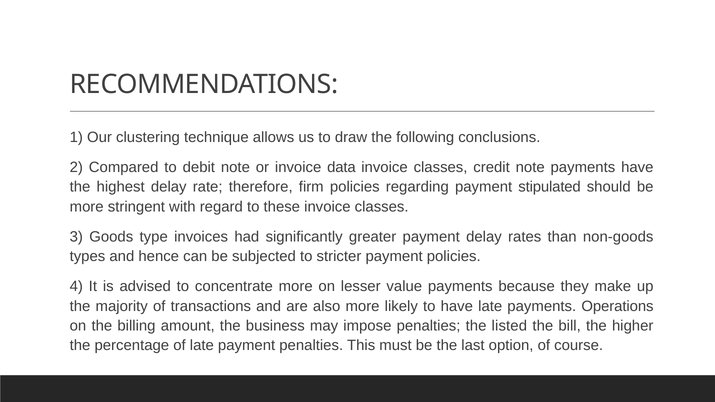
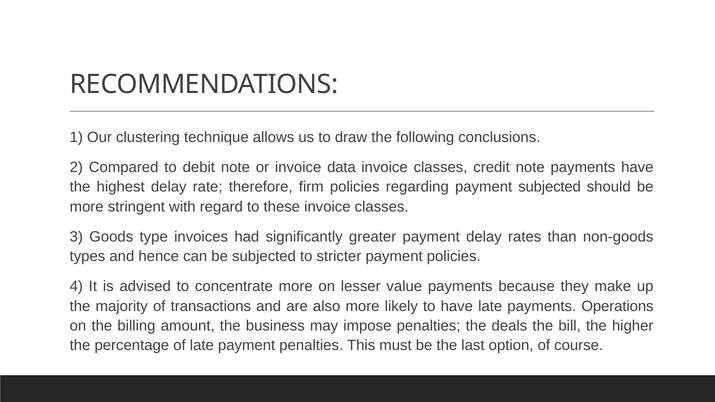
payment stipulated: stipulated -> subjected
listed: listed -> deals
